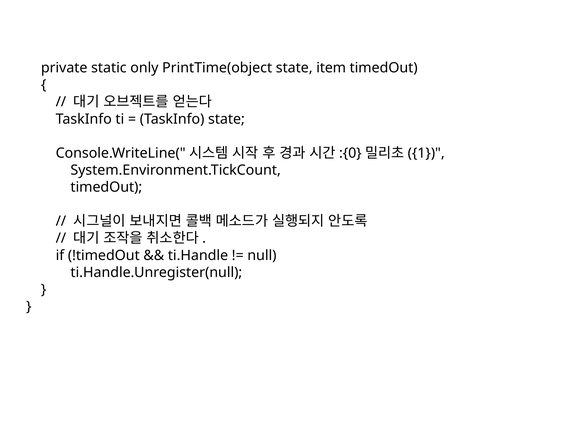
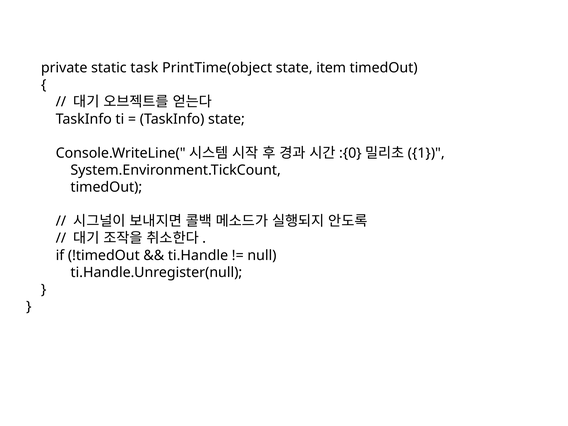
only: only -> task
